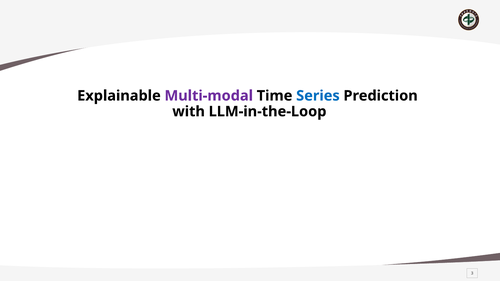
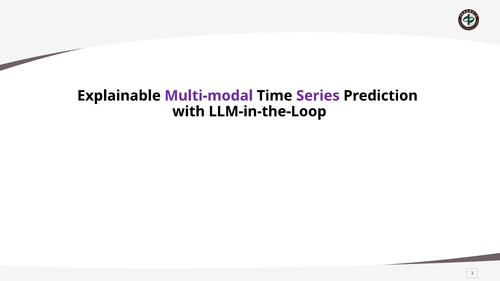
Series colour: blue -> purple
